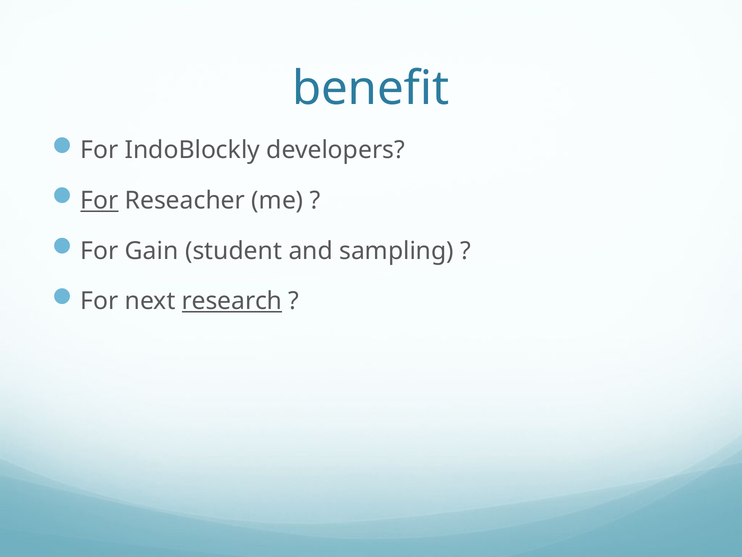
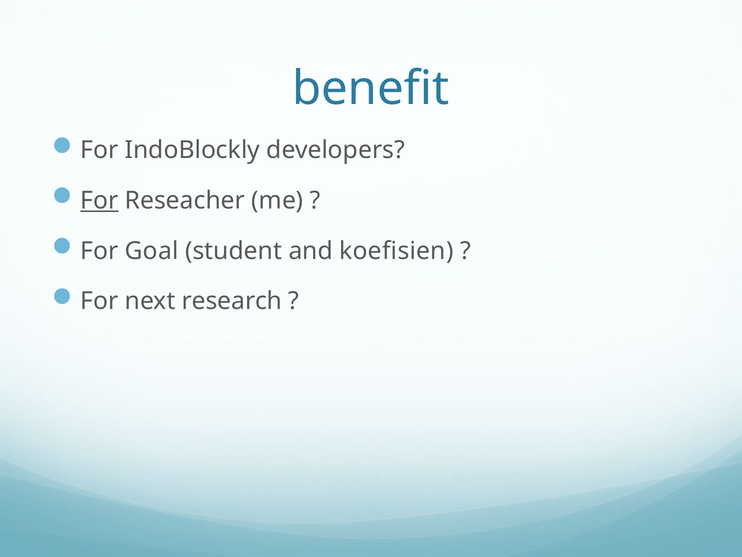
Gain: Gain -> Goal
sampling: sampling -> koefisien
research underline: present -> none
